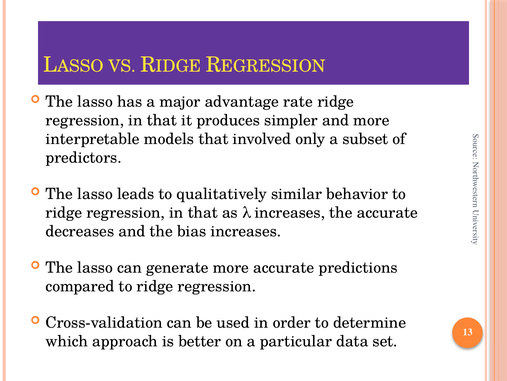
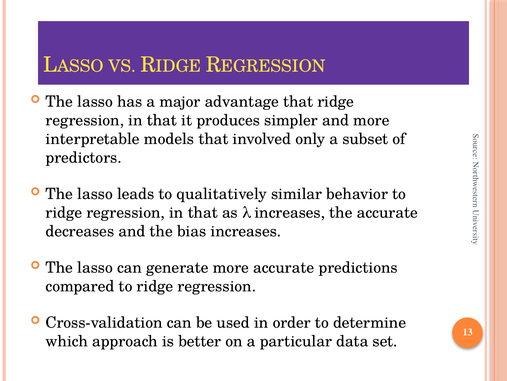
advantage rate: rate -> that
